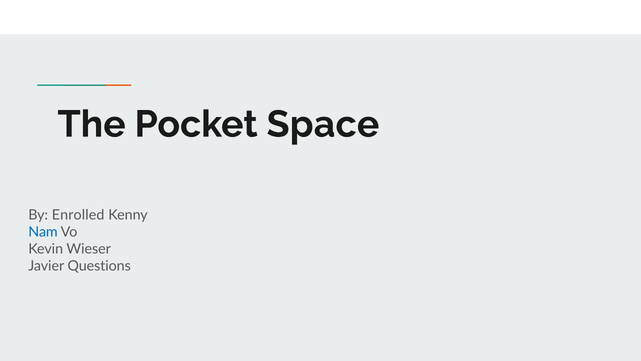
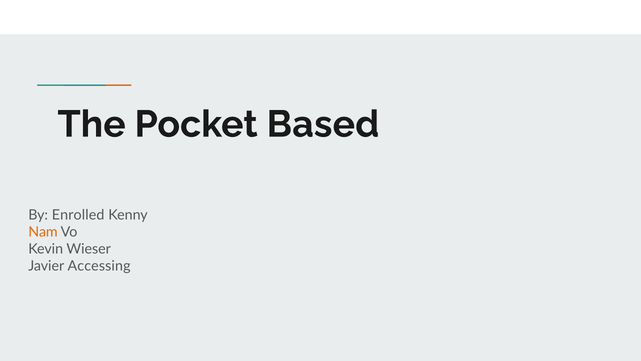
Space: Space -> Based
Nam colour: blue -> orange
Questions: Questions -> Accessing
